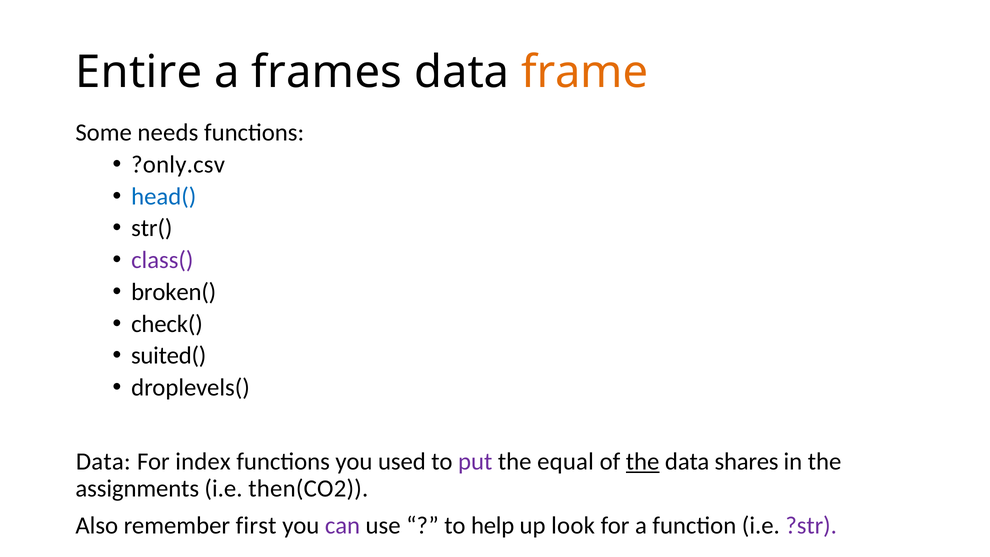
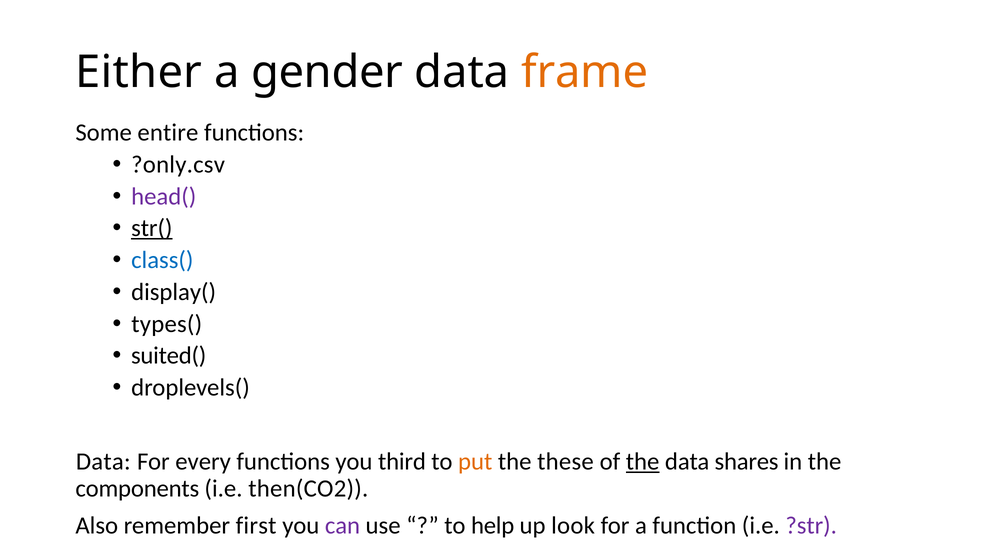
Entire: Entire -> Either
frames: frames -> gender
needs: needs -> entire
head( colour: blue -> purple
str( underline: none -> present
class( colour: purple -> blue
broken(: broken( -> display(
check(: check( -> types(
index: index -> every
used: used -> third
put colour: purple -> orange
equal: equal -> these
assignments: assignments -> components
